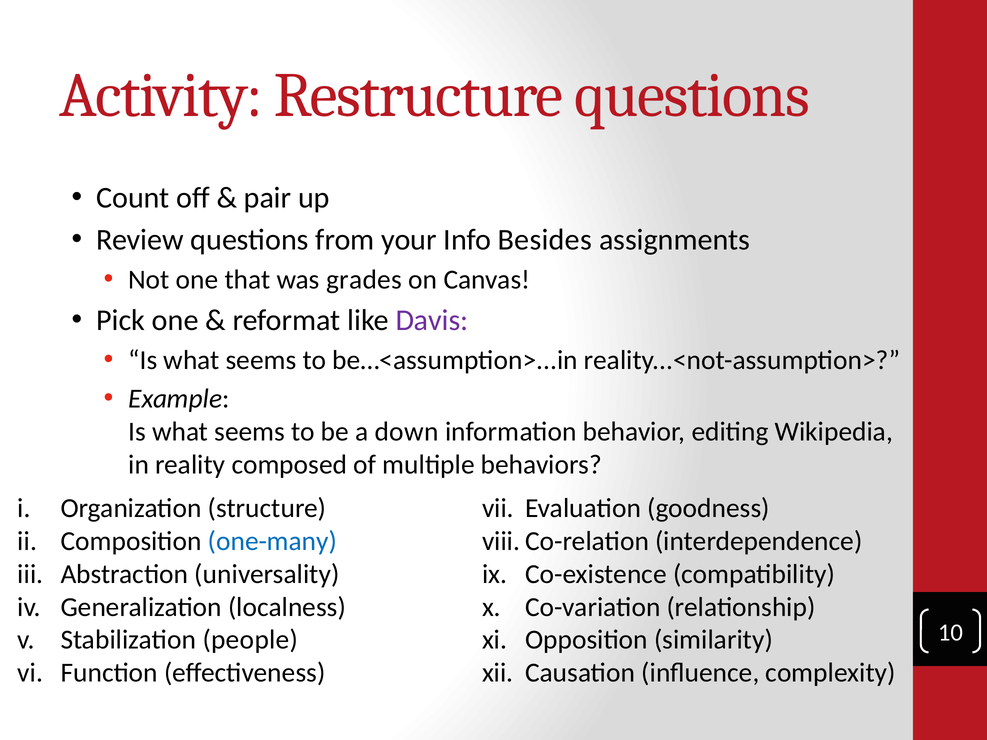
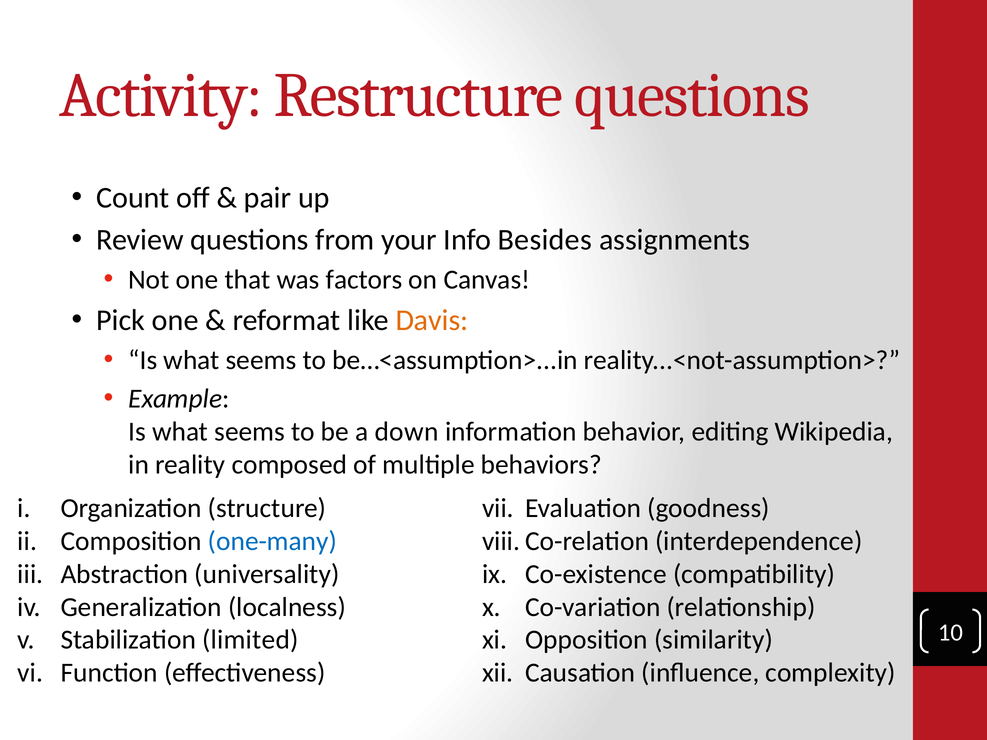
grades: grades -> factors
Davis colour: purple -> orange
people: people -> limited
